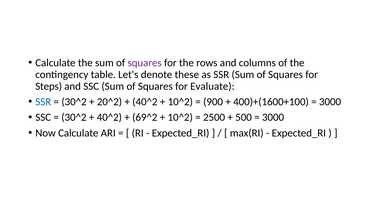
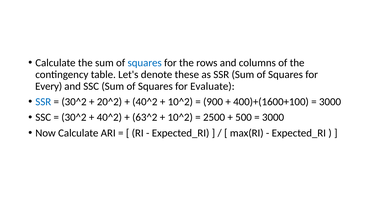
squares at (145, 63) colour: purple -> blue
Steps: Steps -> Every
69^2: 69^2 -> 63^2
